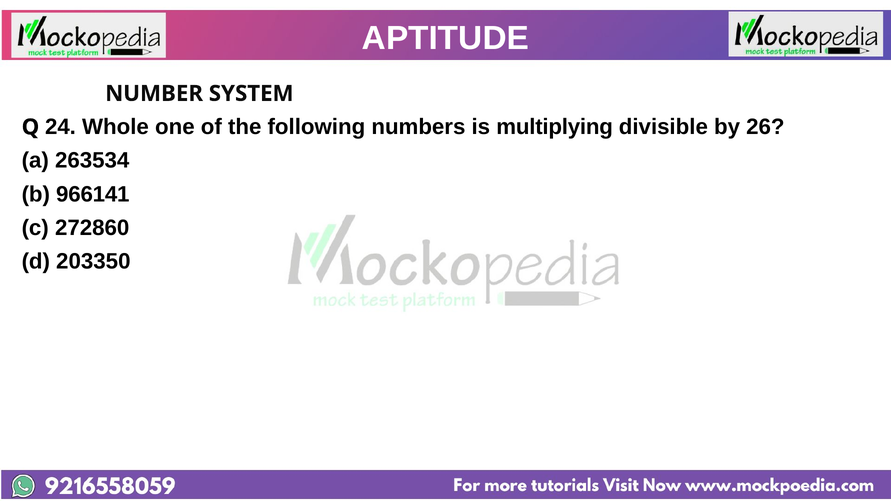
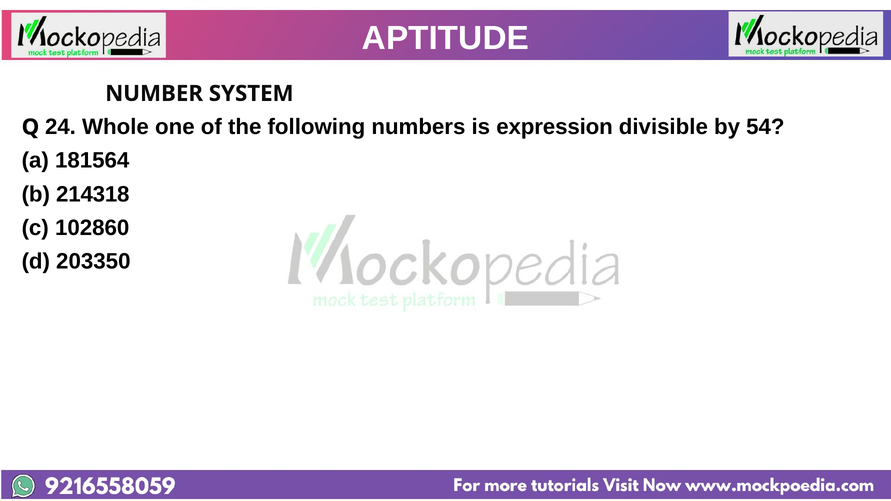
multiplying: multiplying -> expression
26: 26 -> 54
263534: 263534 -> 181564
966141: 966141 -> 214318
272860: 272860 -> 102860
